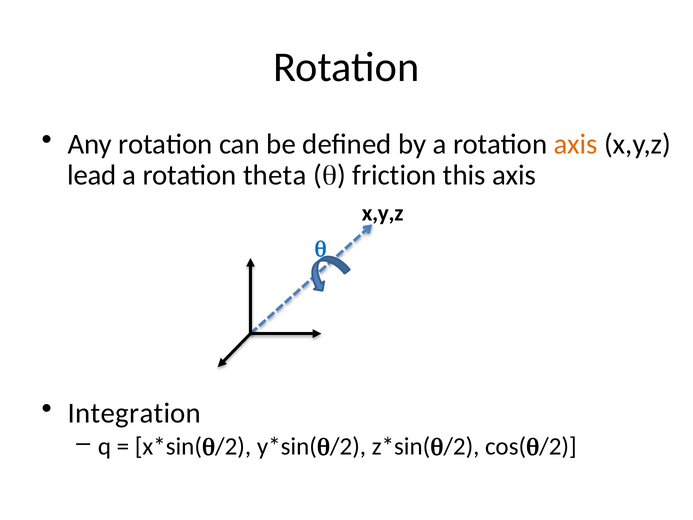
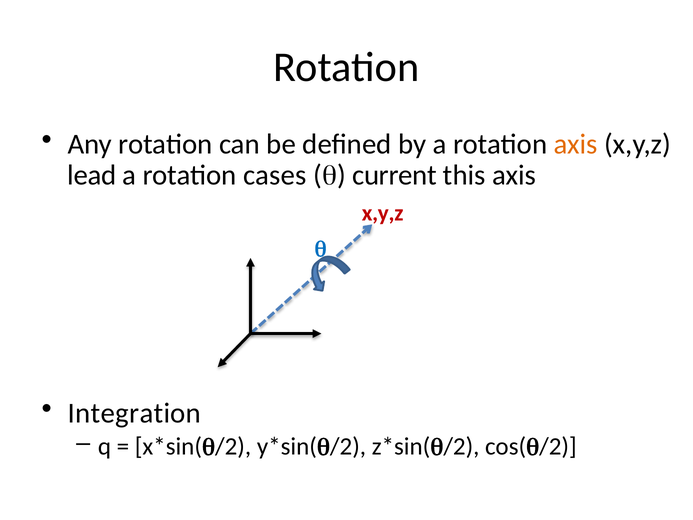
theta: theta -> cases
friction: friction -> current
x,y,z at (383, 213) colour: black -> red
